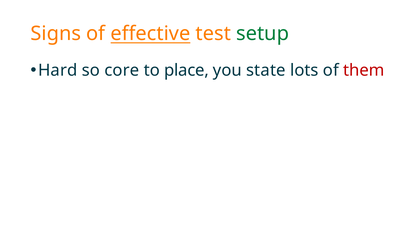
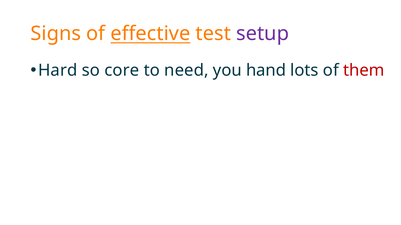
setup colour: green -> purple
place: place -> need
state: state -> hand
